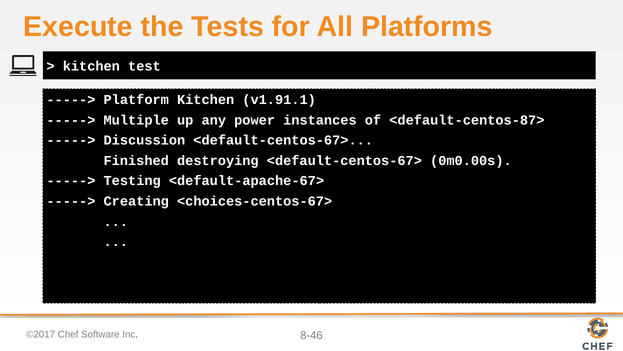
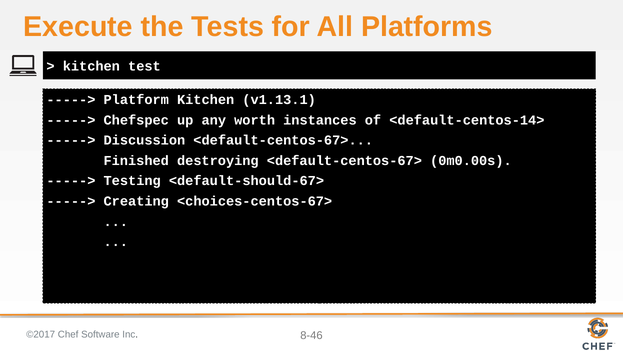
v1.91.1: v1.91.1 -> v1.13.1
Multiple: Multiple -> Chefspec
power: power -> worth
<default-centos-87>: <default-centos-87> -> <default-centos-14>
<default-apache-67>: <default-apache-67> -> <default-should-67>
